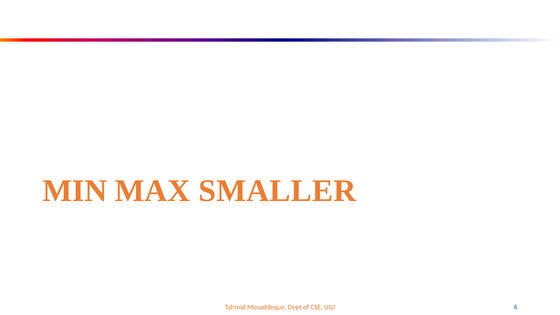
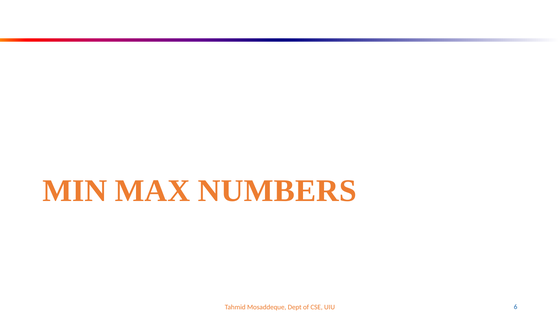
SMALLER: SMALLER -> NUMBERS
